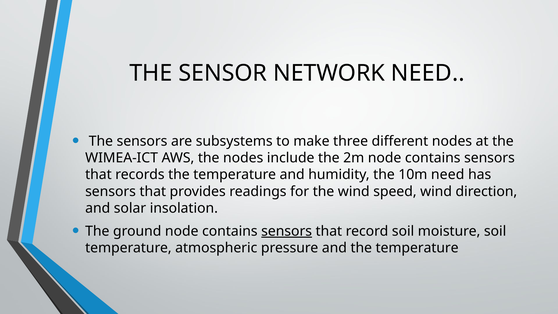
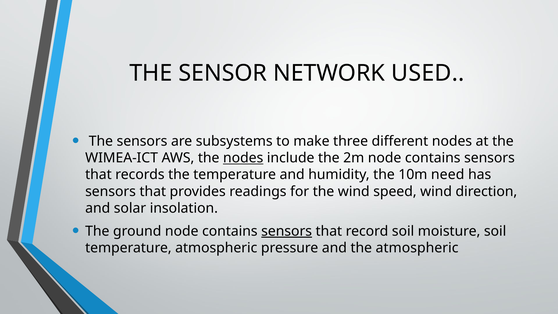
NETWORK NEED: NEED -> USED
nodes at (243, 158) underline: none -> present
and the temperature: temperature -> atmospheric
